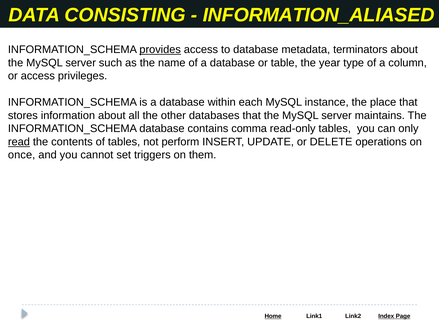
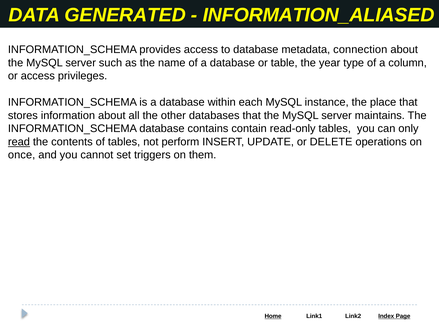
CONSISTING: CONSISTING -> GENERATED
provides underline: present -> none
terminators: terminators -> connection
comma: comma -> contain
